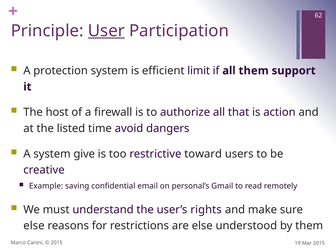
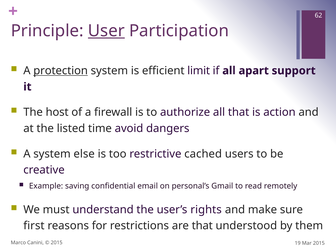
protection underline: none -> present
all them: them -> apart
give: give -> else
toward: toward -> cached
else at (34, 226): else -> first
are else: else -> that
